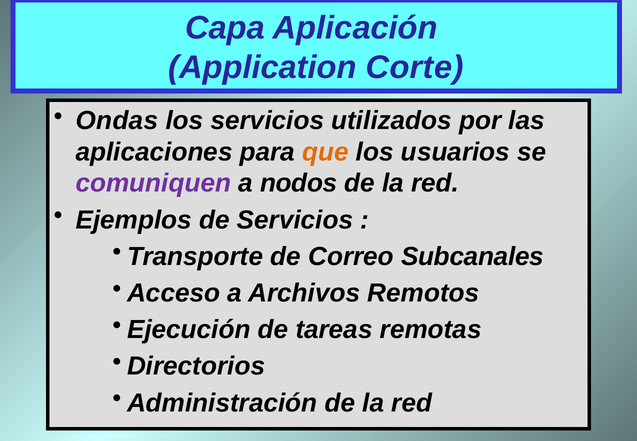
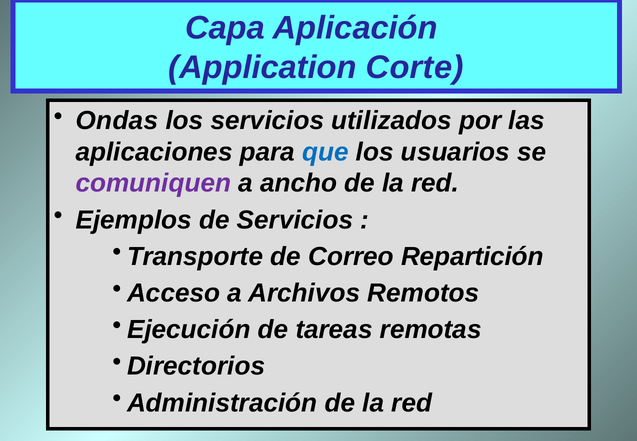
que colour: orange -> blue
nodos: nodos -> ancho
Subcanales: Subcanales -> Repartición
